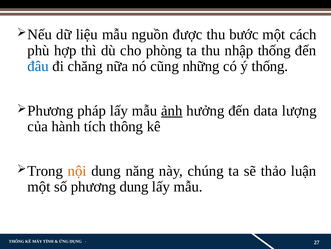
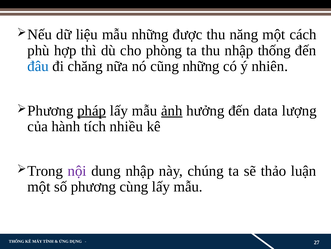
mẫu nguồn: nguồn -> những
bước: bước -> năng
ý thống: thống -> nhiên
pháp underline: none -> present
thông: thông -> nhiều
nội colour: orange -> purple
dung năng: năng -> nhập
phương dung: dung -> cùng
